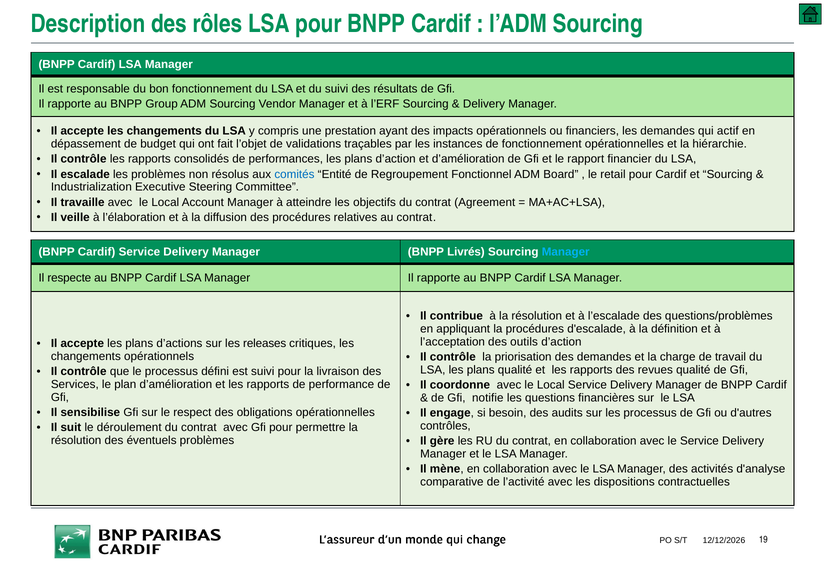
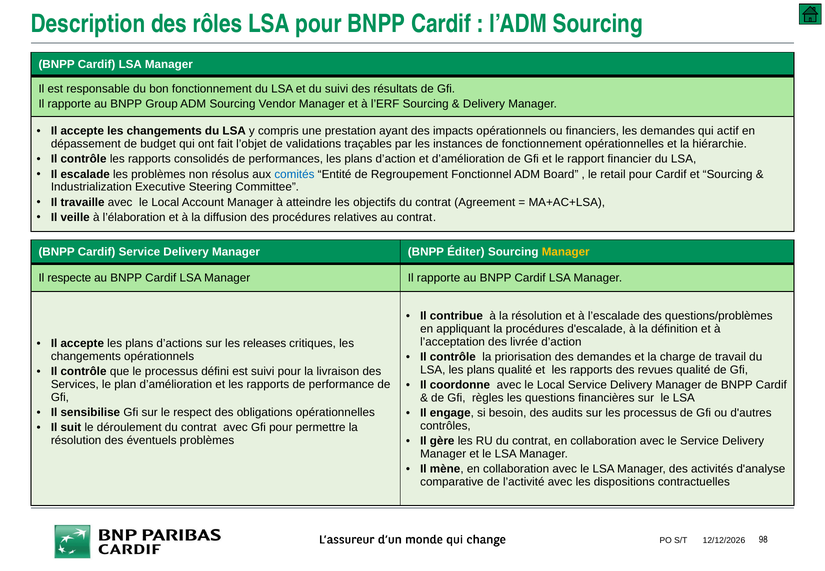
Livrés: Livrés -> Éditer
Manager at (566, 252) colour: light blue -> yellow
outils: outils -> livrée
notifie: notifie -> règles
19: 19 -> 98
